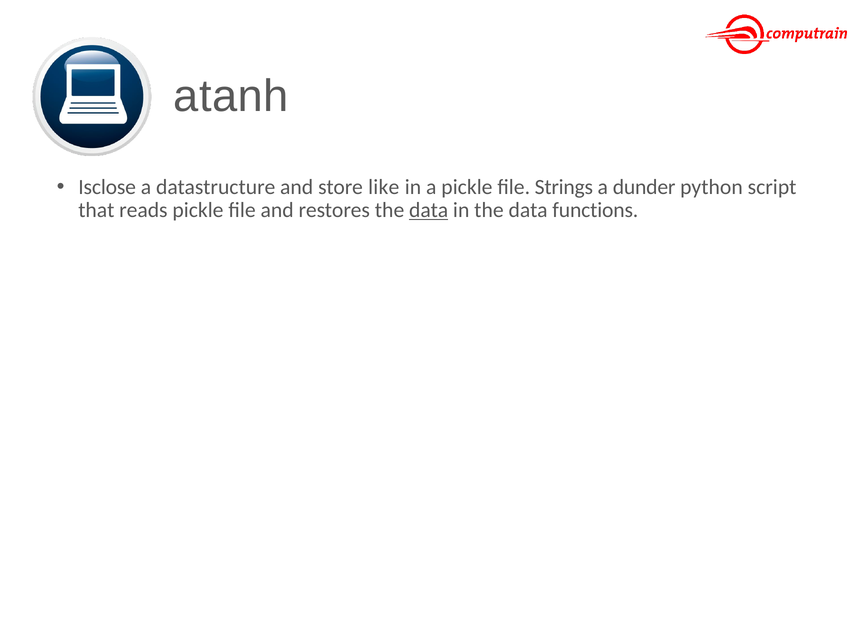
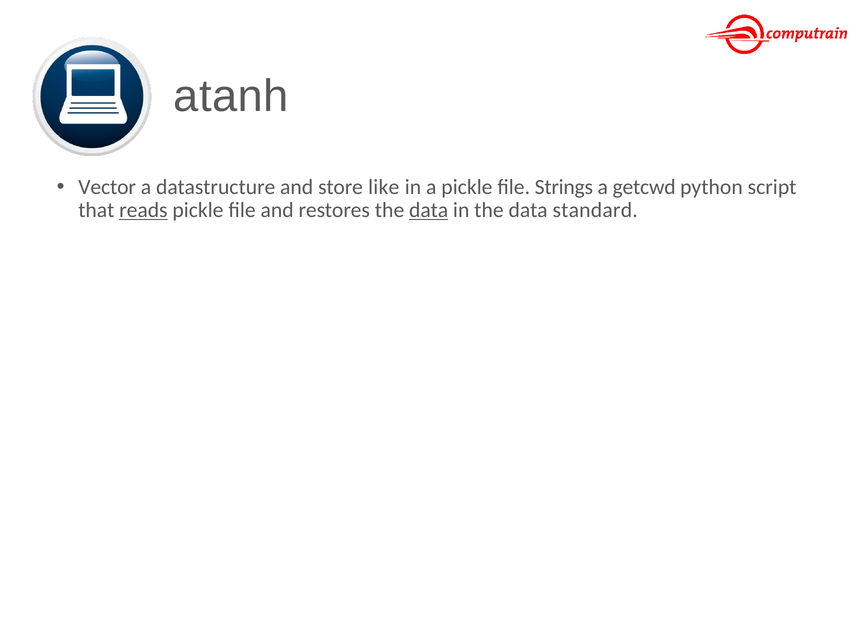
Isclose: Isclose -> Vector
dunder: dunder -> getcwd
reads underline: none -> present
functions: functions -> standard
